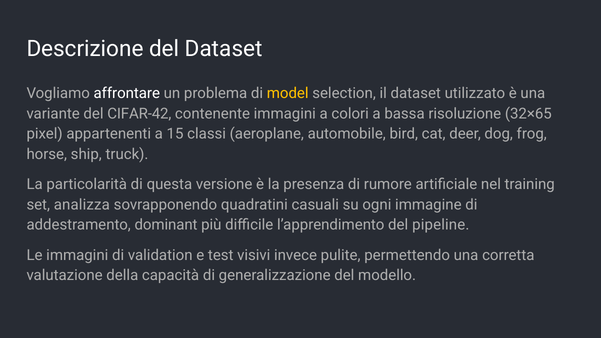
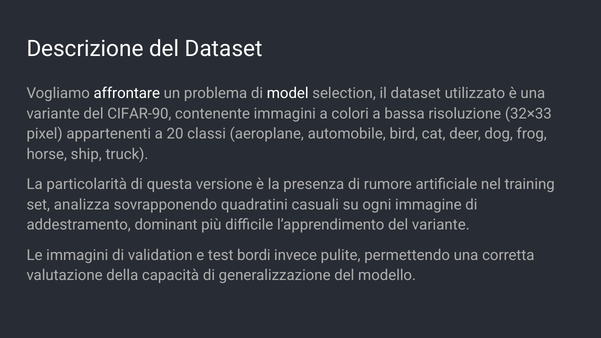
model colour: yellow -> white
CIFAR-42: CIFAR-42 -> CIFAR-90
32×65: 32×65 -> 32×33
15: 15 -> 20
del pipeline: pipeline -> variante
visivi: visivi -> bordi
